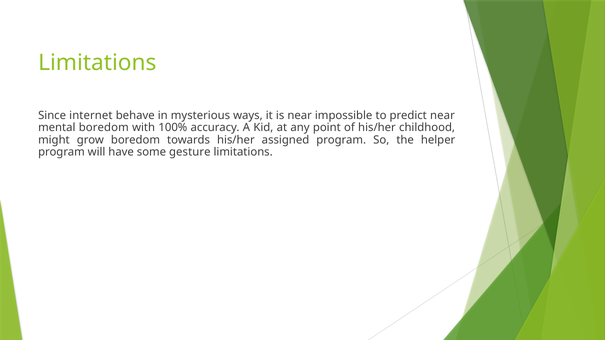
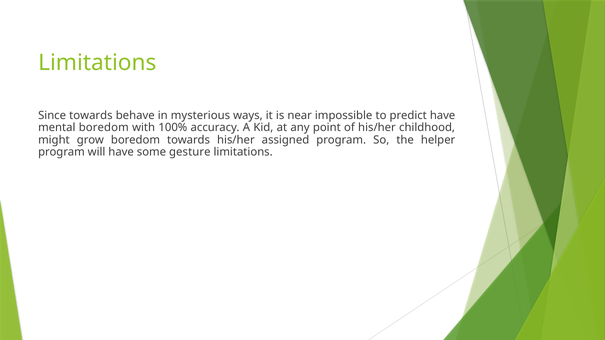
Since internet: internet -> towards
predict near: near -> have
